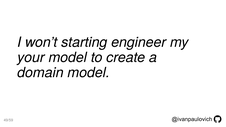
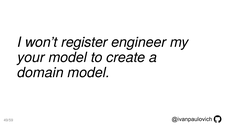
starting: starting -> register
